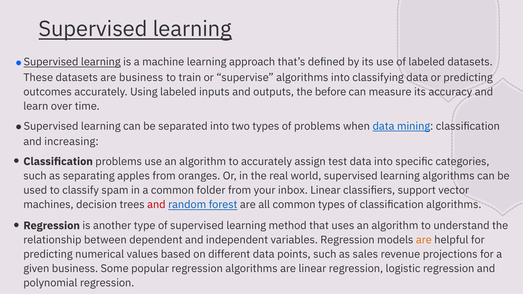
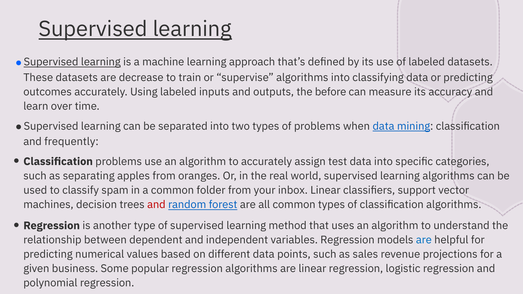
are business: business -> decrease
increasing: increasing -> frequently
are at (424, 240) colour: orange -> blue
